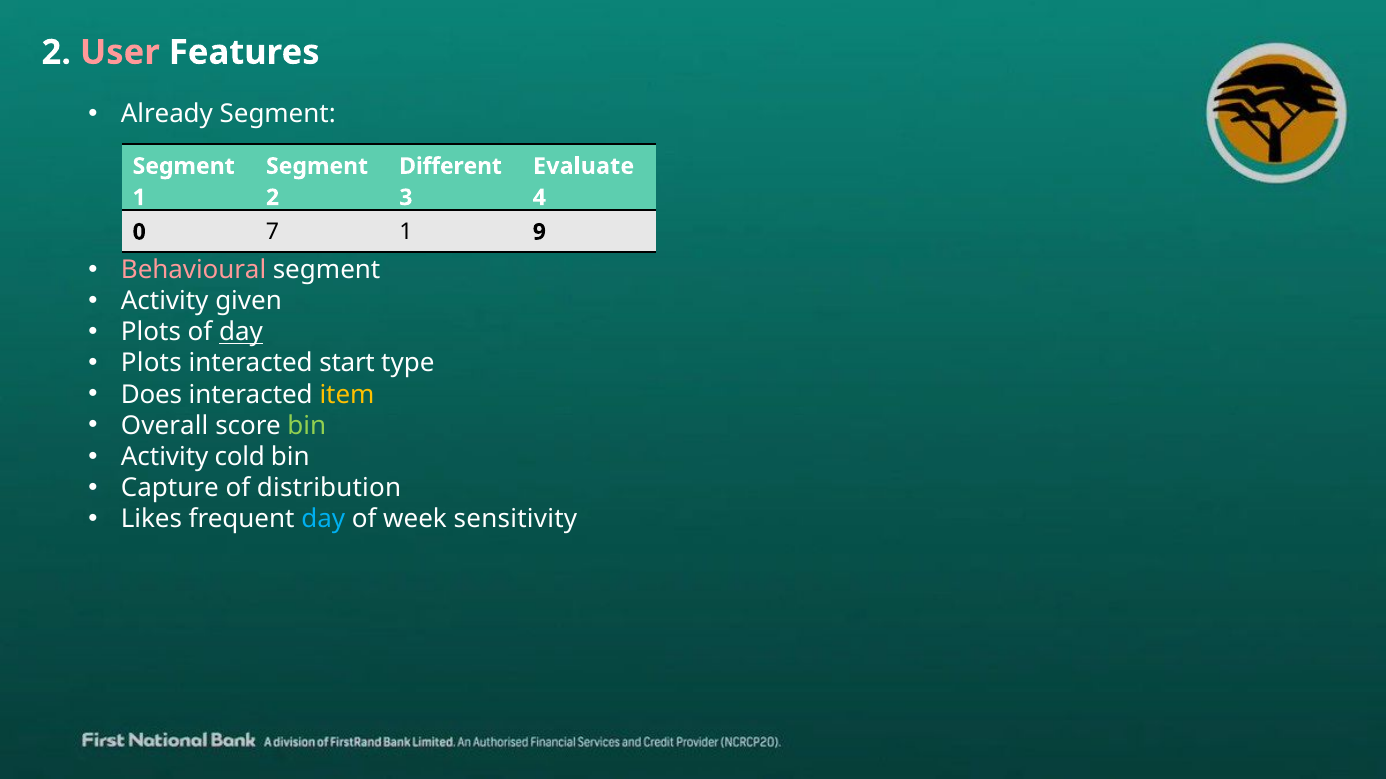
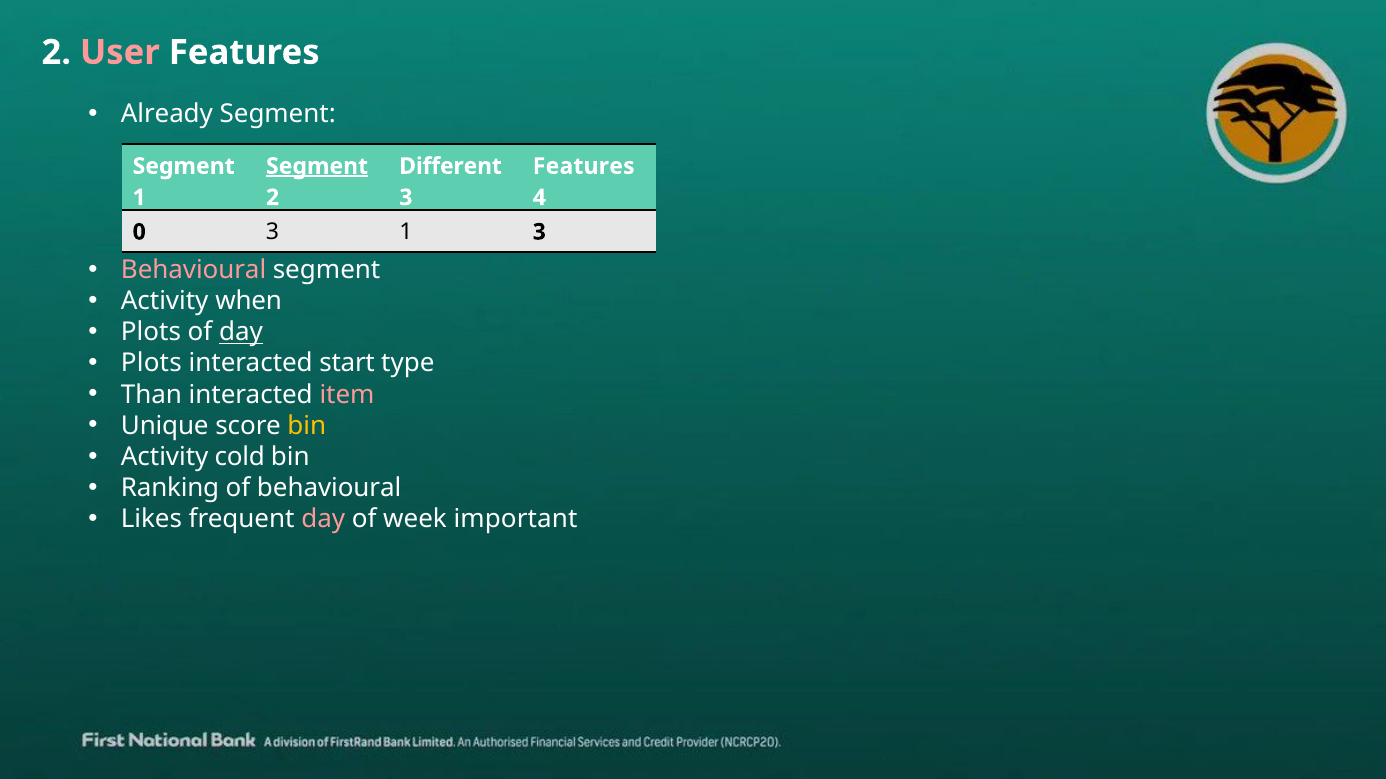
Segment at (317, 166) underline: none -> present
Evaluate at (584, 166): Evaluate -> Features
0 7: 7 -> 3
1 9: 9 -> 3
given: given -> when
Does: Does -> Than
item colour: yellow -> pink
Overall: Overall -> Unique
bin at (307, 426) colour: light green -> yellow
Capture: Capture -> Ranking
of distribution: distribution -> behavioural
day at (323, 520) colour: light blue -> pink
sensitivity: sensitivity -> important
